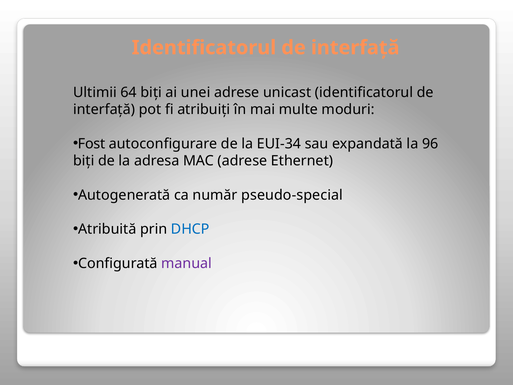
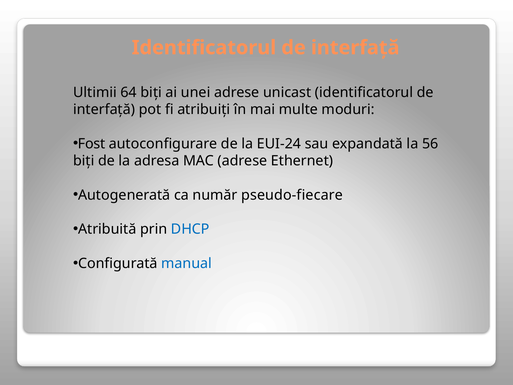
EUI-34: EUI-34 -> EUI-24
96: 96 -> 56
pseudo-special: pseudo-special -> pseudo-fiecare
manual colour: purple -> blue
